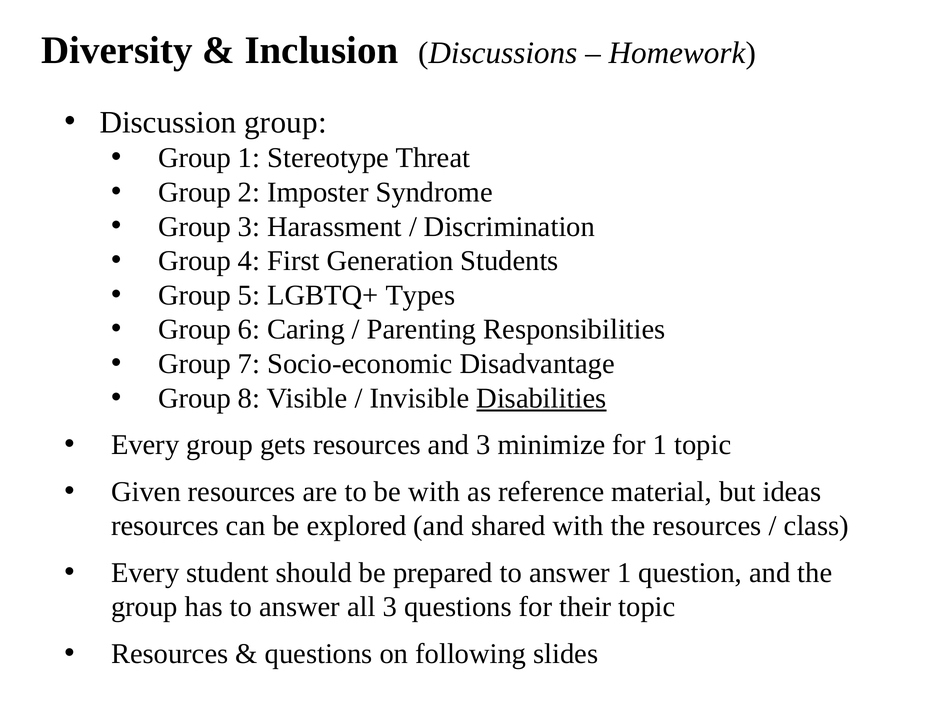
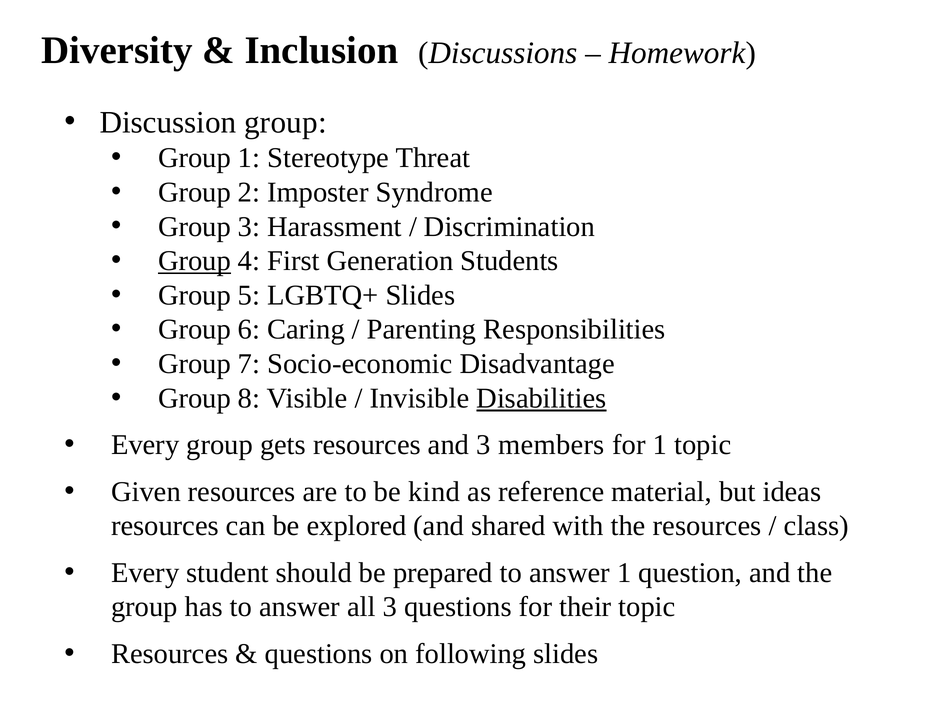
Group at (194, 261) underline: none -> present
LGBTQ+ Types: Types -> Slides
minimize: minimize -> members
be with: with -> kind
